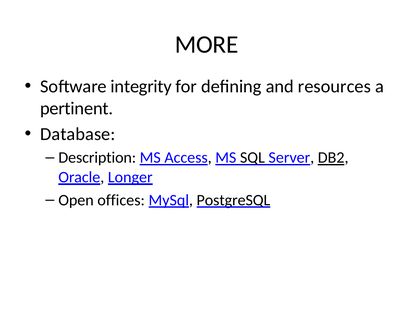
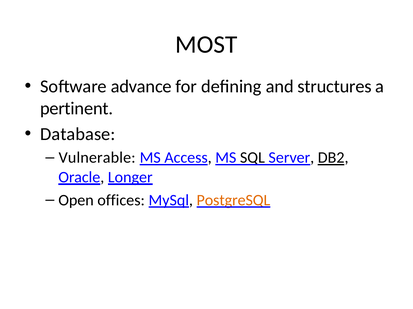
MORE: MORE -> MOST
integrity: integrity -> advance
resources: resources -> structures
Description: Description -> Vulnerable
PostgreSQL colour: black -> orange
